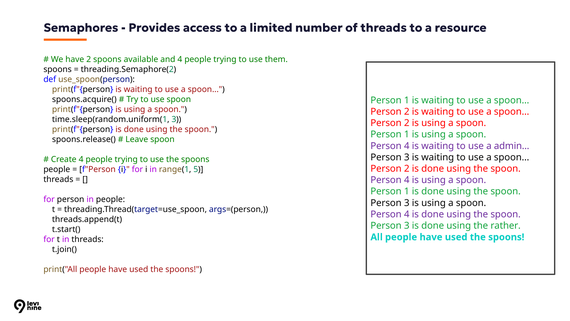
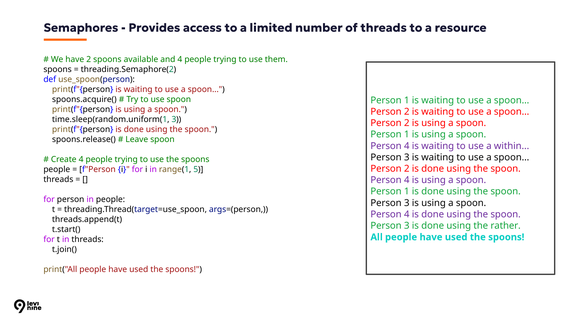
admin: admin -> within
